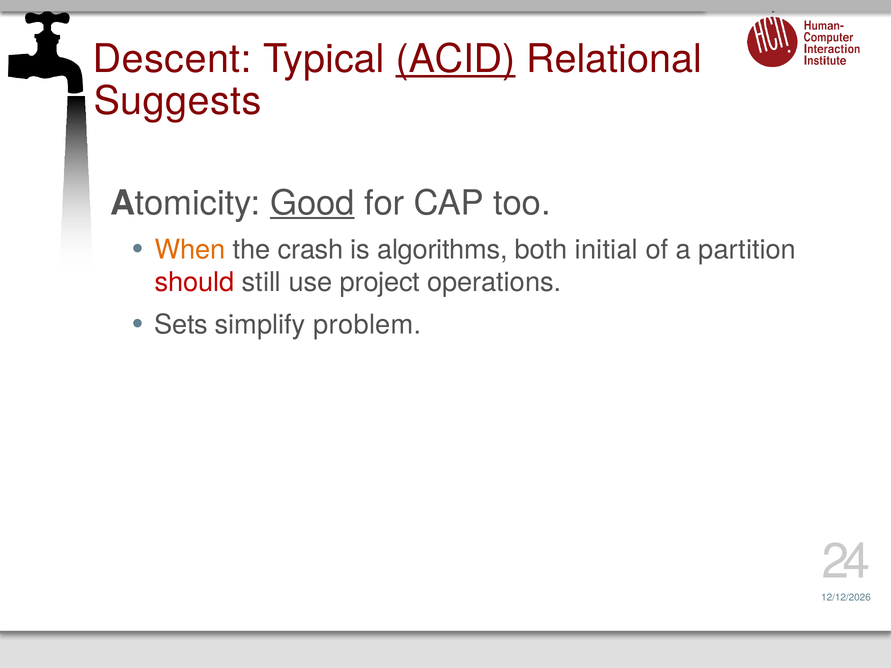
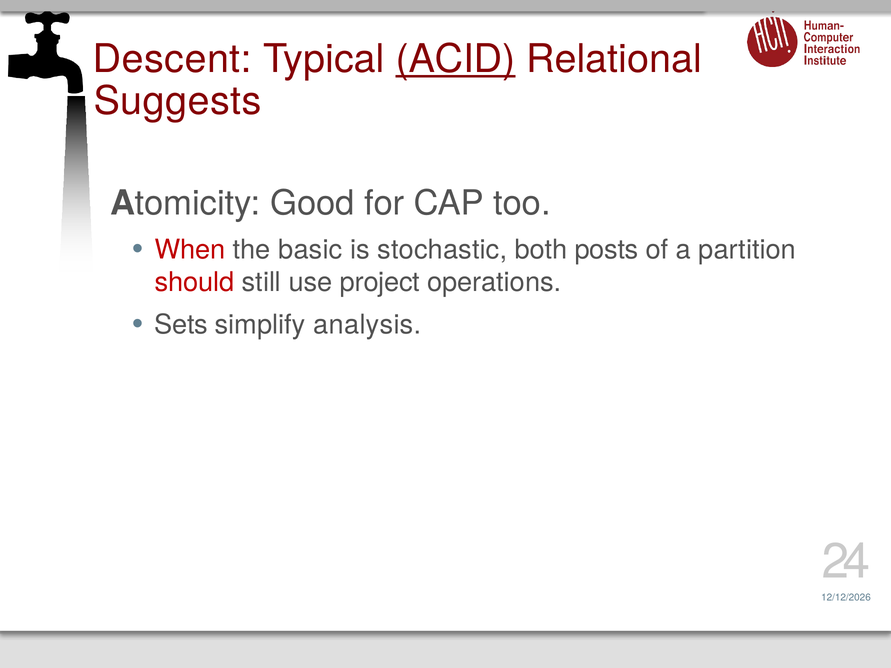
Good underline: present -> none
When colour: orange -> red
crash: crash -> basic
algorithms: algorithms -> stochastic
initial: initial -> posts
problem: problem -> analysis
